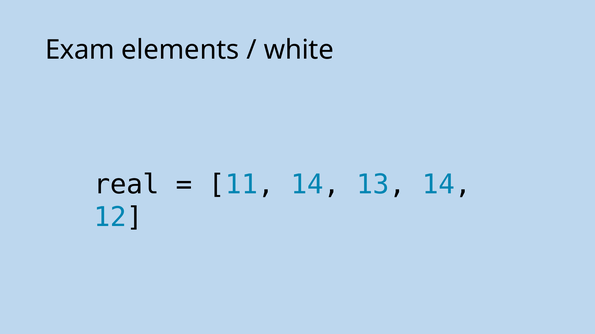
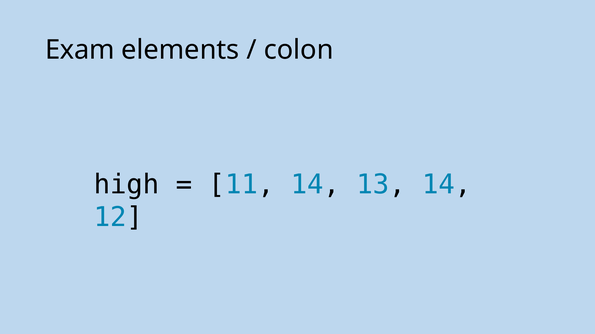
white: white -> colon
real: real -> high
